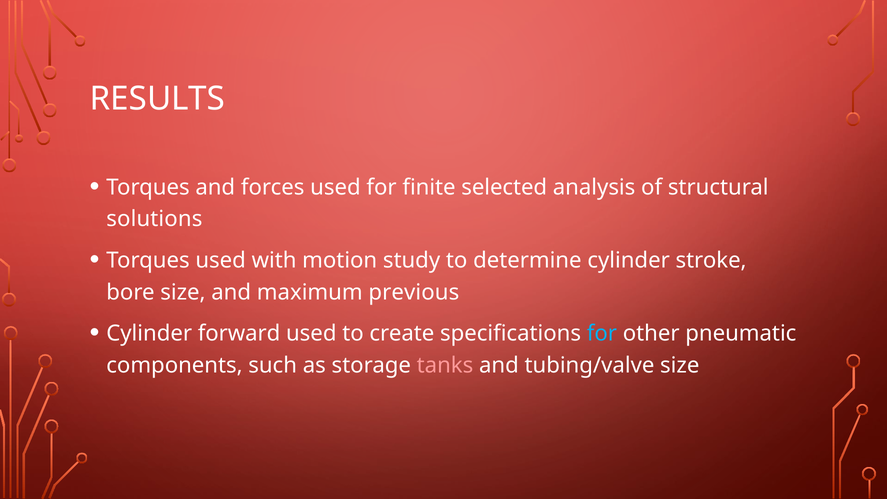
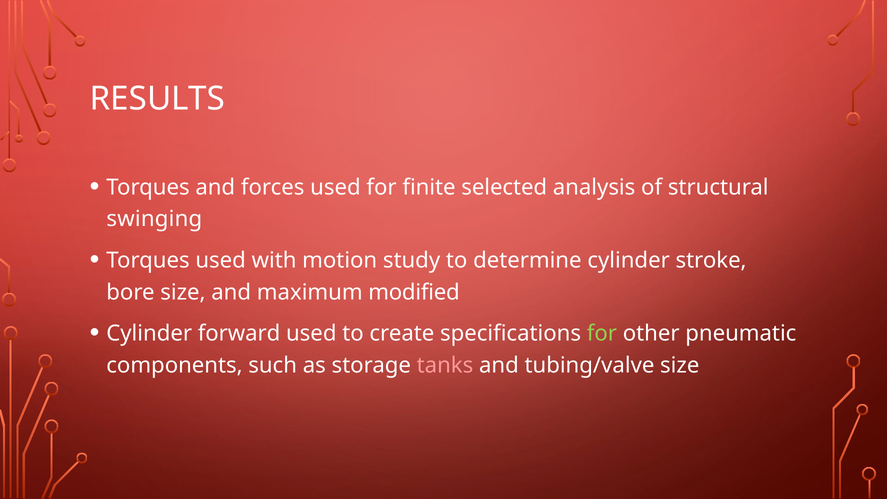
solutions: solutions -> swinging
previous: previous -> modified
for at (602, 333) colour: light blue -> light green
